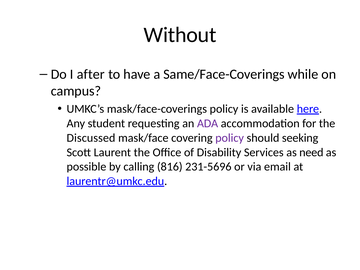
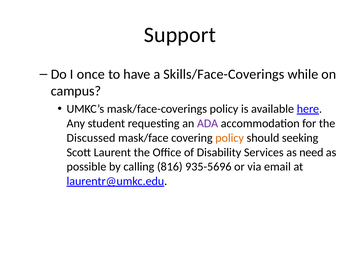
Without: Without -> Support
after: after -> once
Same/Face-Coverings: Same/Face-Coverings -> Skills/Face-Coverings
policy at (230, 138) colour: purple -> orange
231-5696: 231-5696 -> 935-5696
